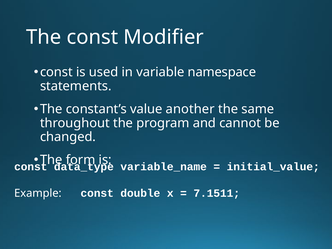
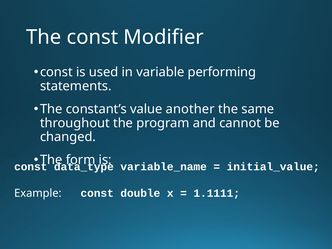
namespace: namespace -> performing
7.1511: 7.1511 -> 1.1111
